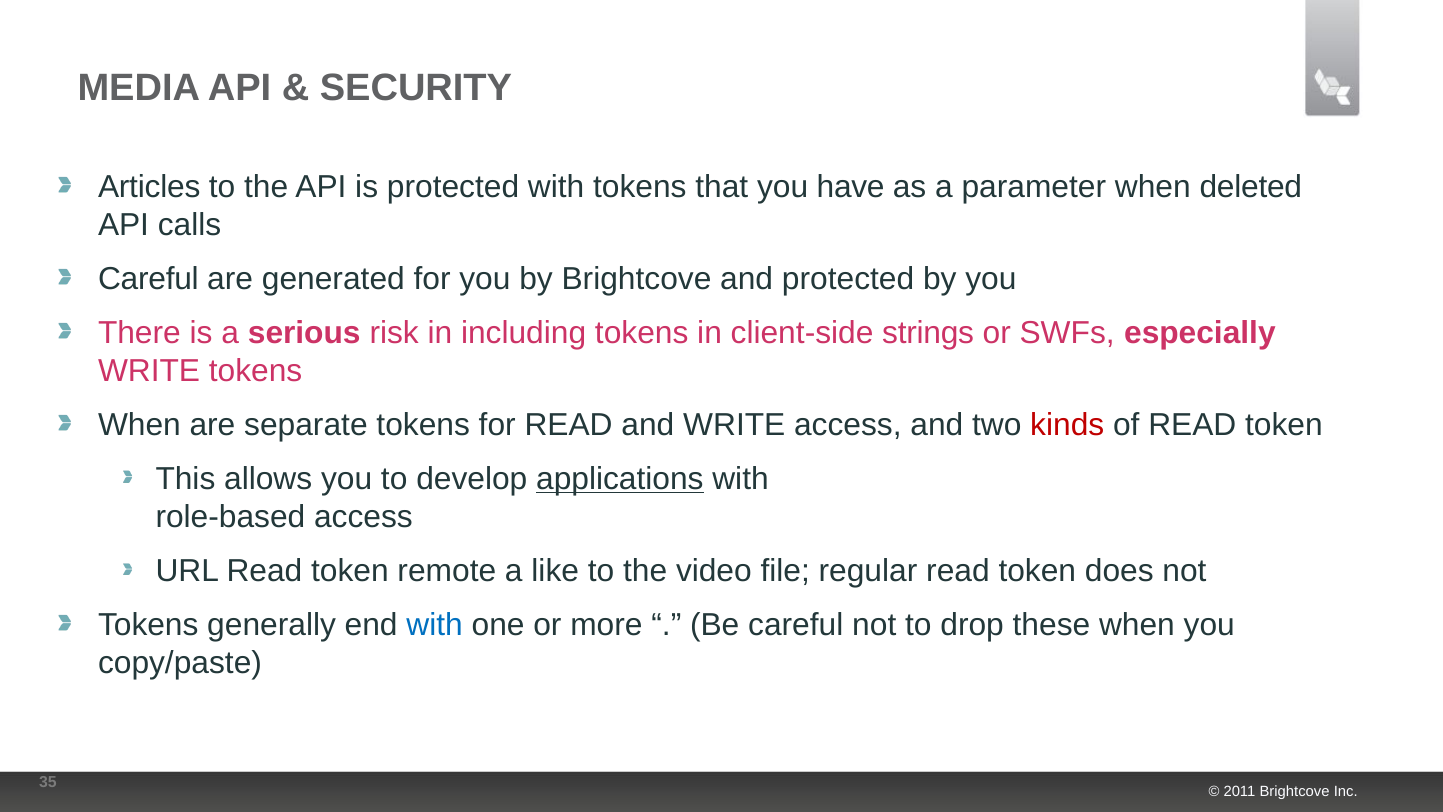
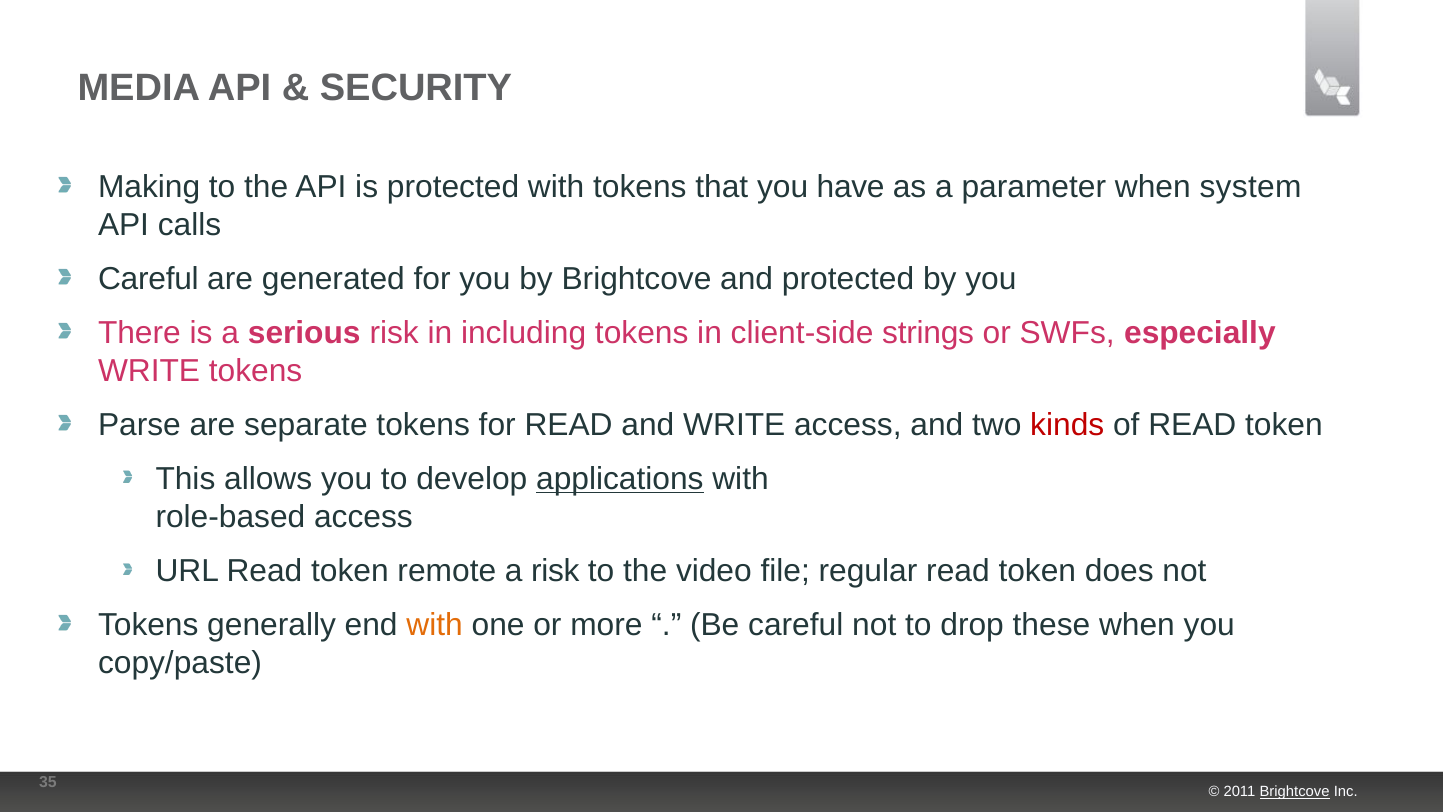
Articles: Articles -> Making
deleted: deleted -> system
When at (139, 425): When -> Parse
a like: like -> risk
with at (435, 625) colour: blue -> orange
Brightcove at (1295, 792) underline: none -> present
